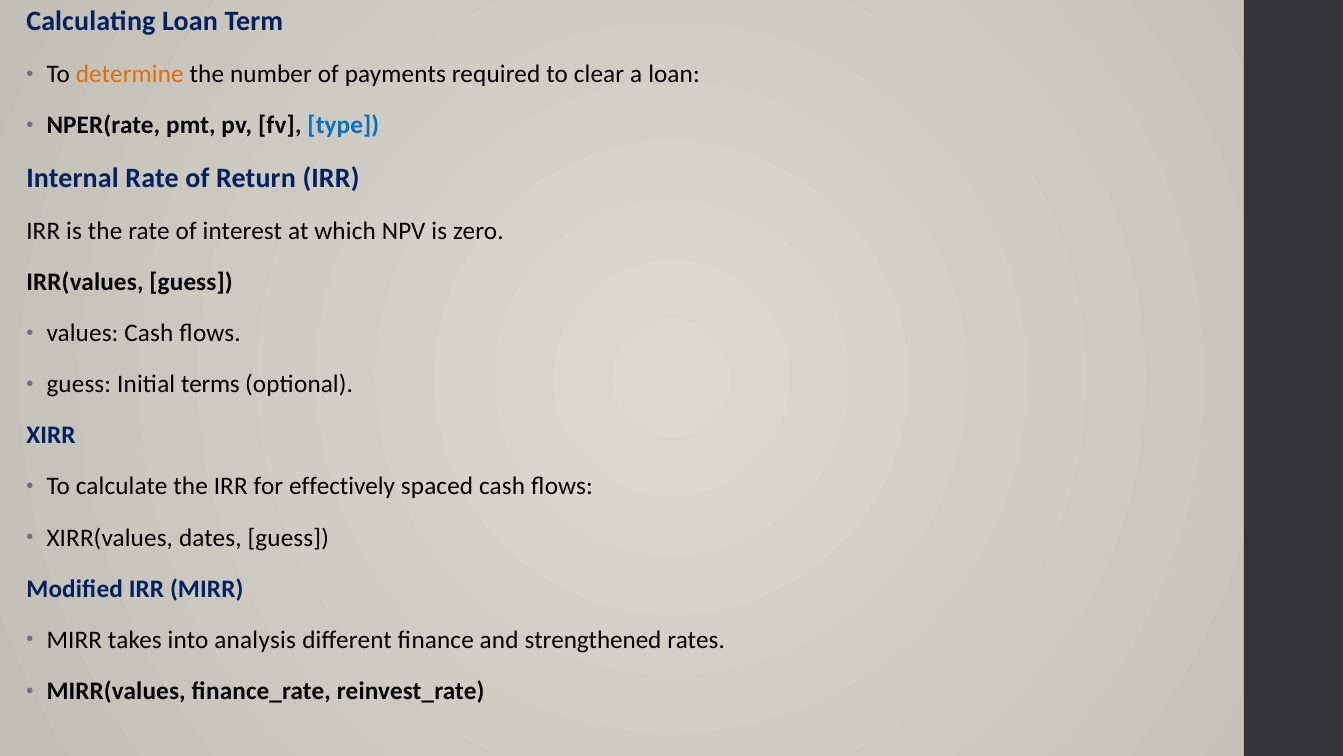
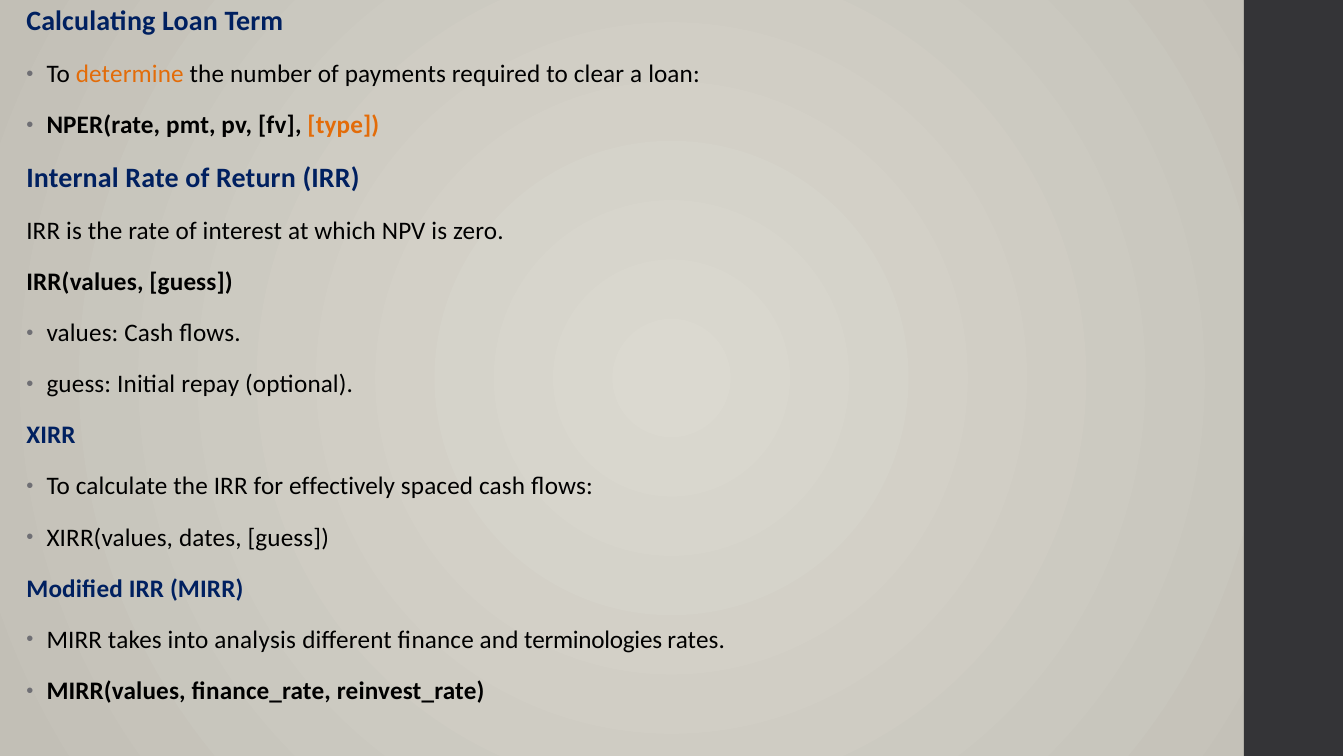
type colour: blue -> orange
terms: terms -> repay
strengthened: strengthened -> terminologies
